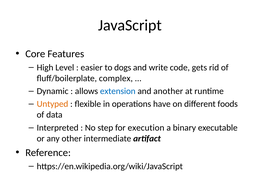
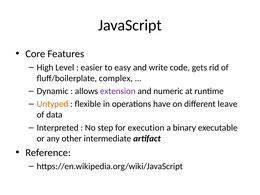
dogs: dogs -> easy
extension colour: blue -> purple
another: another -> numeric
foods: foods -> leave
